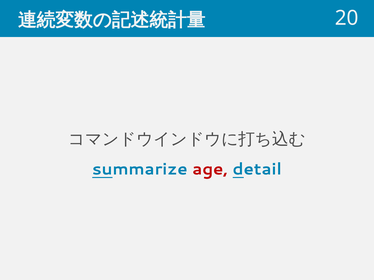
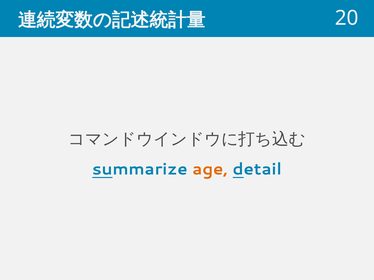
age colour: red -> orange
